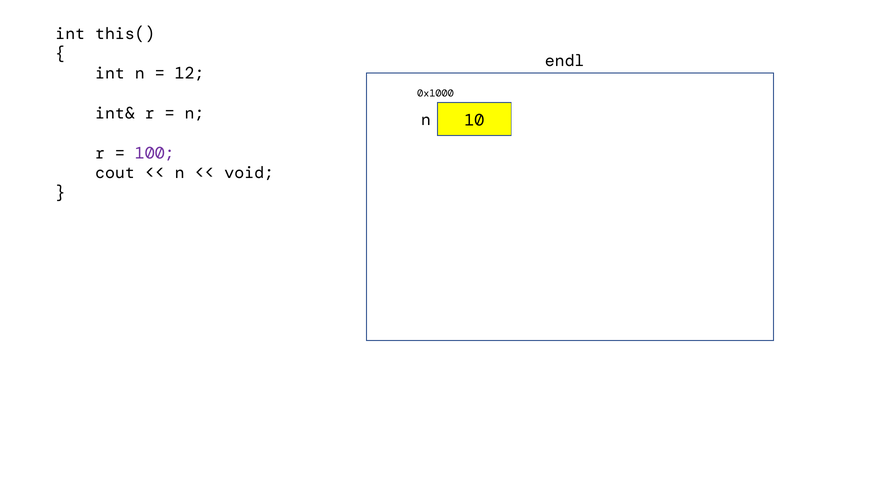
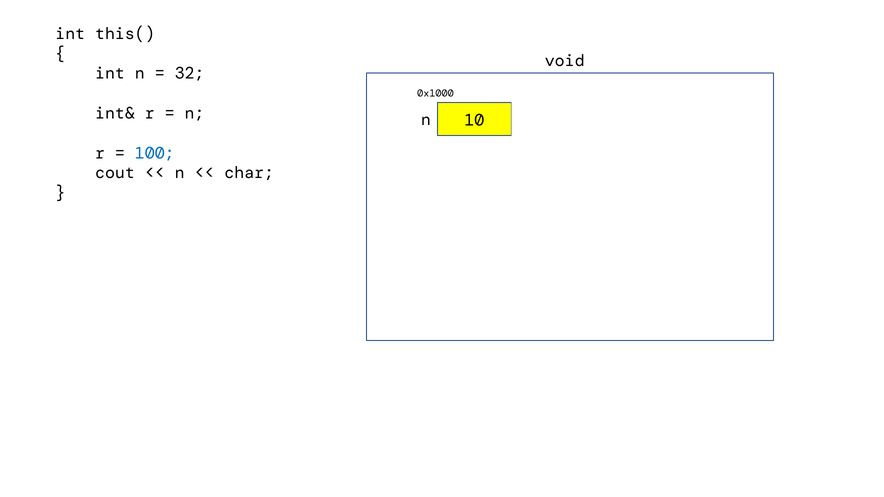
endl: endl -> void
12: 12 -> 32
100 colour: purple -> blue
void: void -> char
